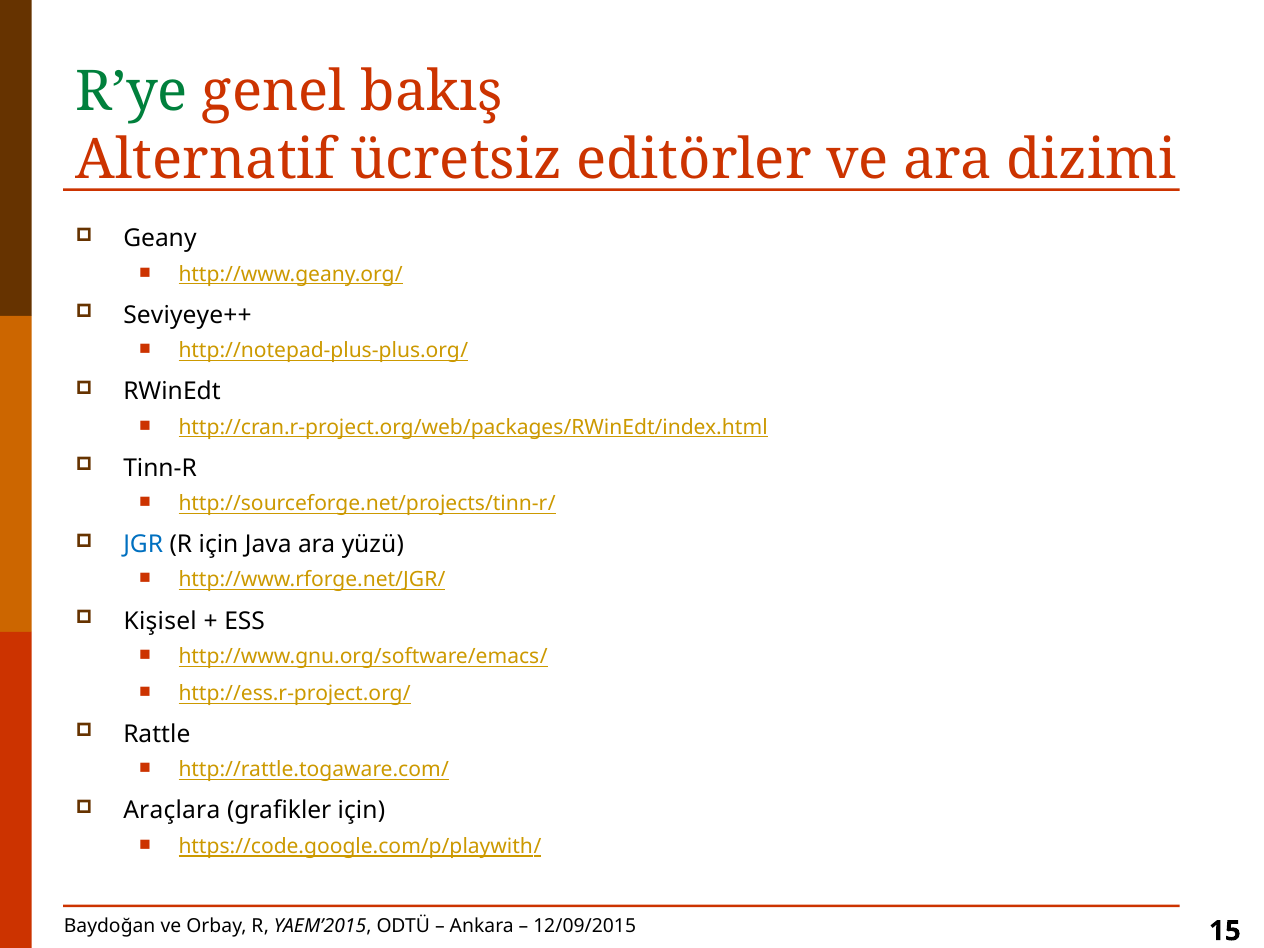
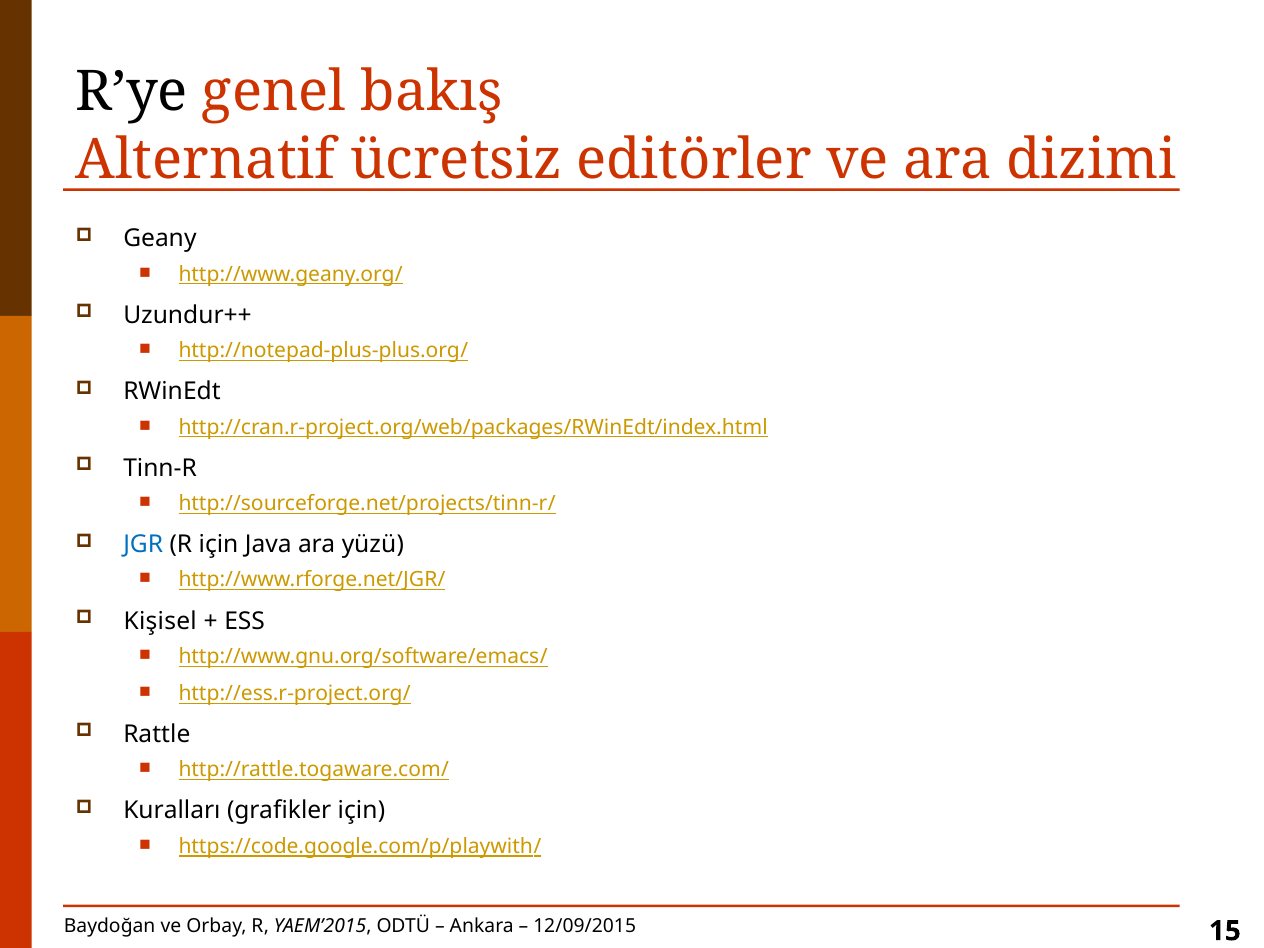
R’ye colour: green -> black
Seviyeye++: Seviyeye++ -> Uzundur++
Araçlara: Araçlara -> Kuralları
